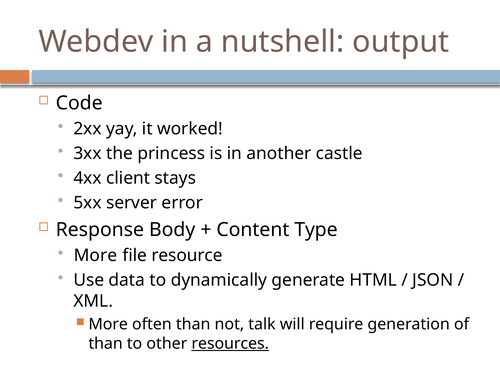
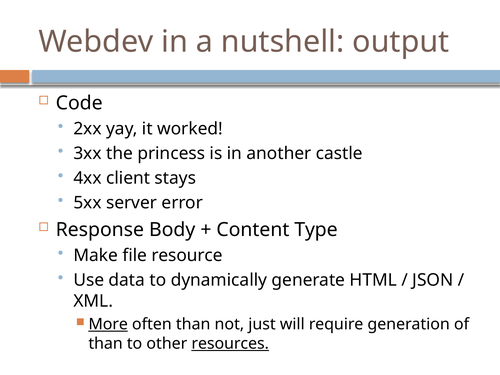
More at (96, 256): More -> Make
More at (108, 324) underline: none -> present
talk: talk -> just
